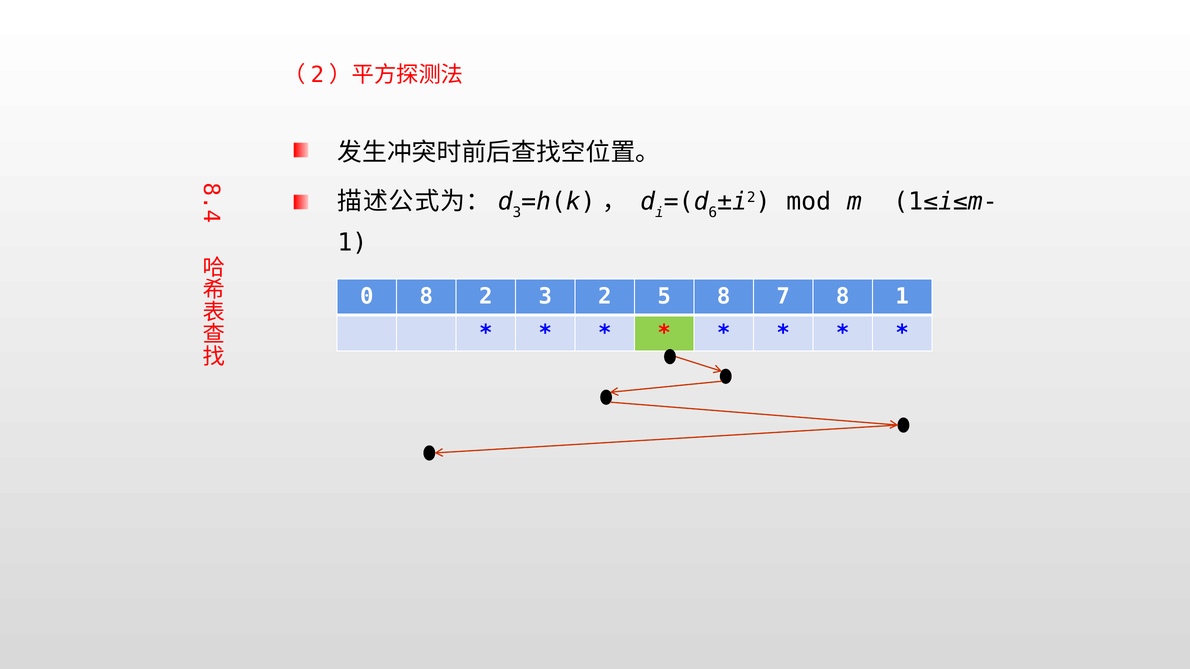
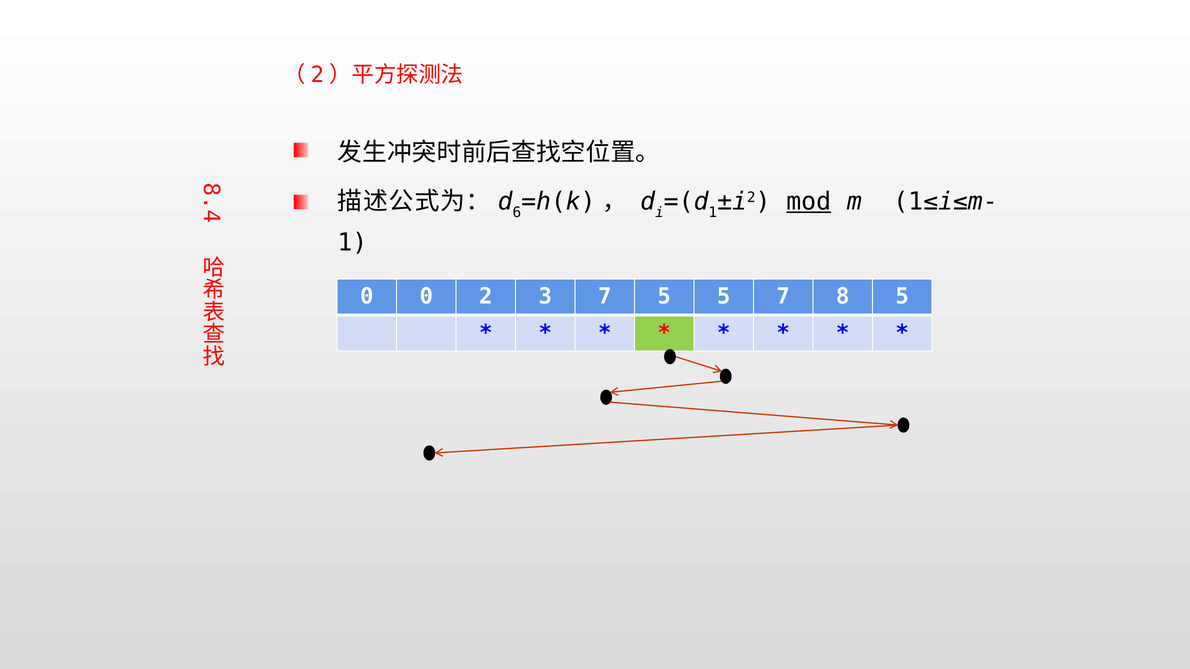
3 at (517, 212): 3 -> 6
6 at (713, 212): 6 -> 1
mod underline: none -> present
0 8: 8 -> 0
3 2: 2 -> 7
5 8: 8 -> 5
8 1: 1 -> 5
